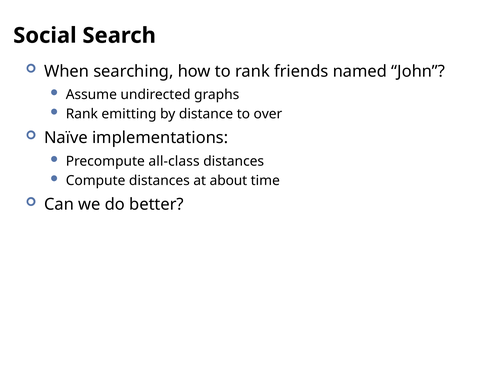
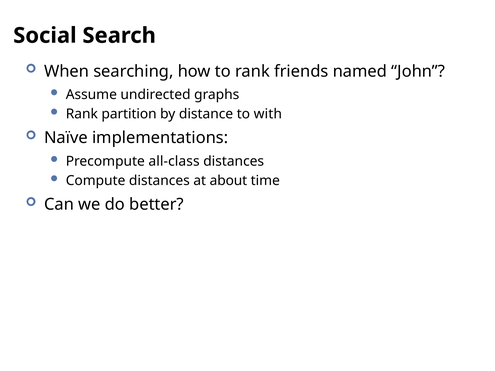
emitting: emitting -> partition
over: over -> with
